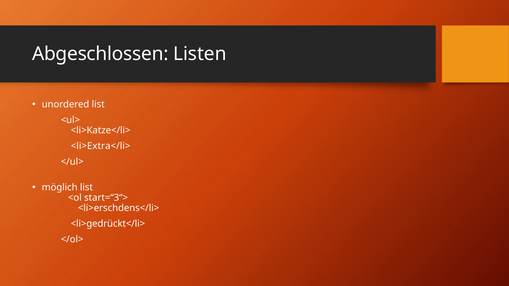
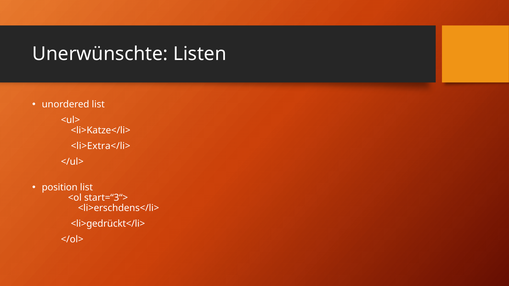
Abgeschlossen: Abgeschlossen -> Unerwünschte
möglich: möglich -> position
